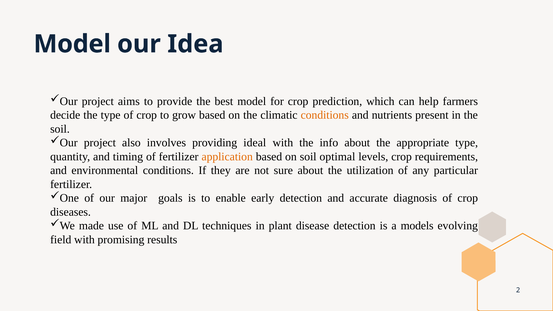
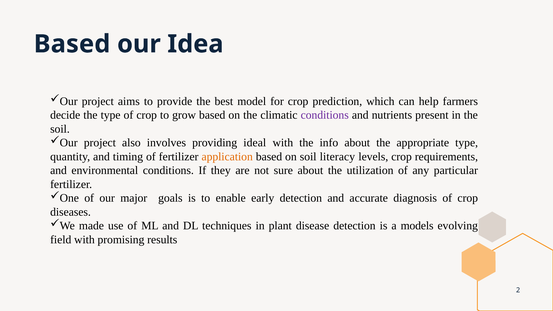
Model at (72, 44): Model -> Based
conditions at (325, 115) colour: orange -> purple
optimal: optimal -> literacy
